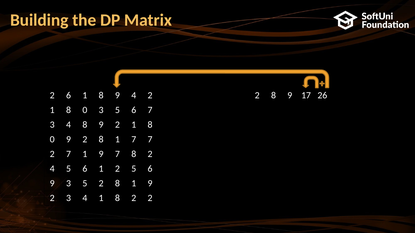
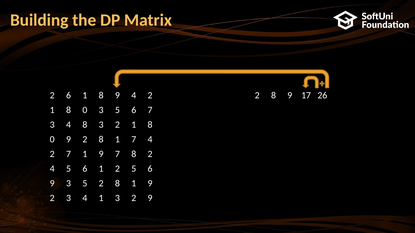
4 8 9: 9 -> 3
7 7: 7 -> 4
4 1 8: 8 -> 3
2 at (150, 199): 2 -> 9
